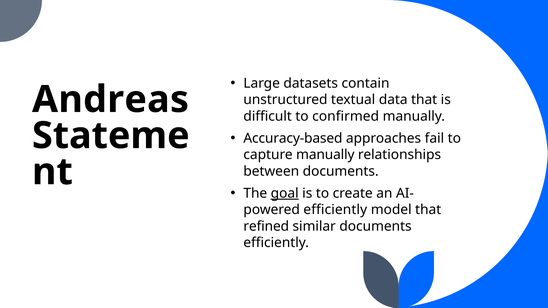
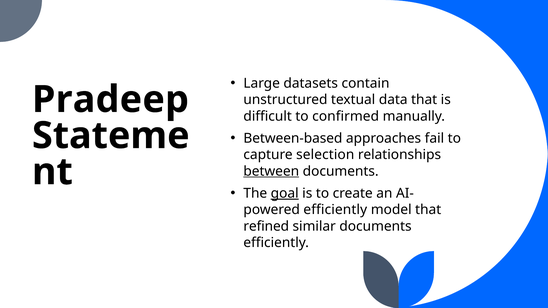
Andreas: Andreas -> Pradeep
Accuracy-based: Accuracy-based -> Between-based
capture manually: manually -> selection
between underline: none -> present
